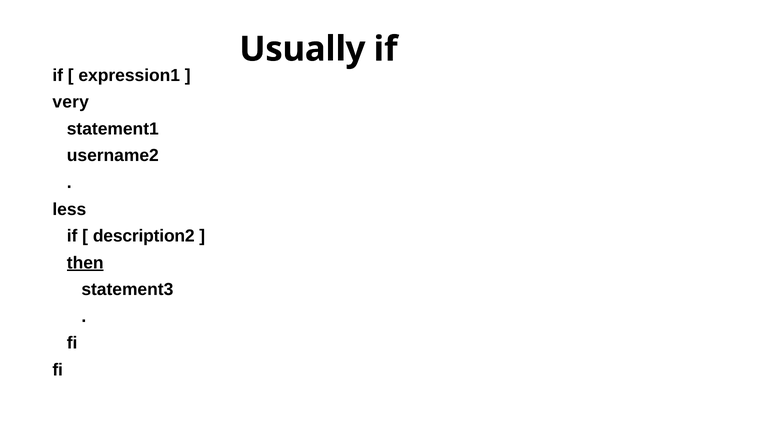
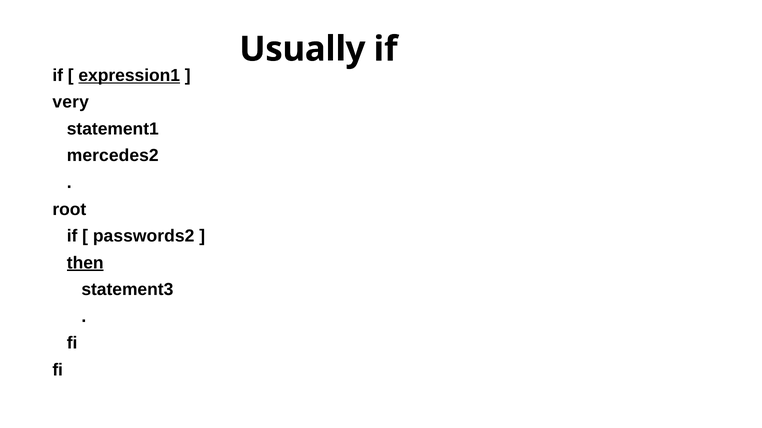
expression1 underline: none -> present
username2: username2 -> mercedes2
less: less -> root
description2: description2 -> passwords2
